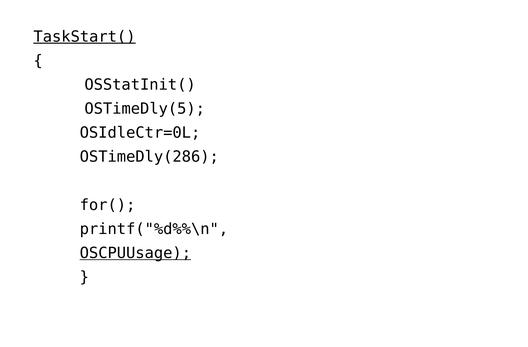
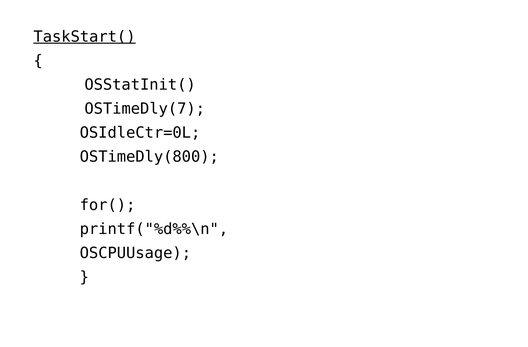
OSTimeDly(5: OSTimeDly(5 -> OSTimeDly(7
OSTimeDly(286: OSTimeDly(286 -> OSTimeDly(800
OSCPUUsage underline: present -> none
